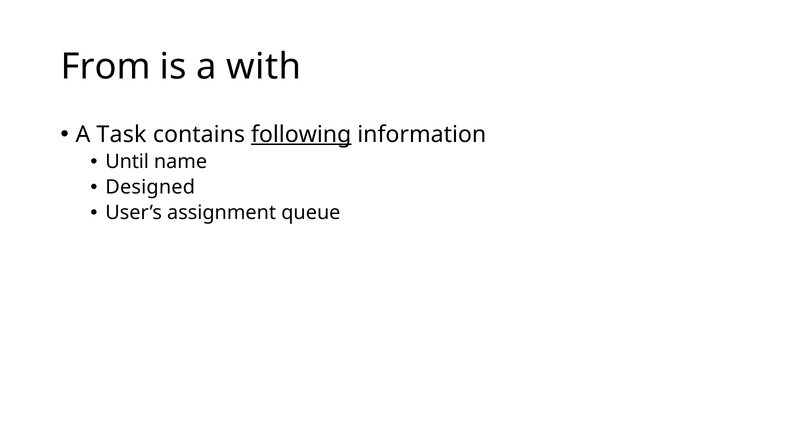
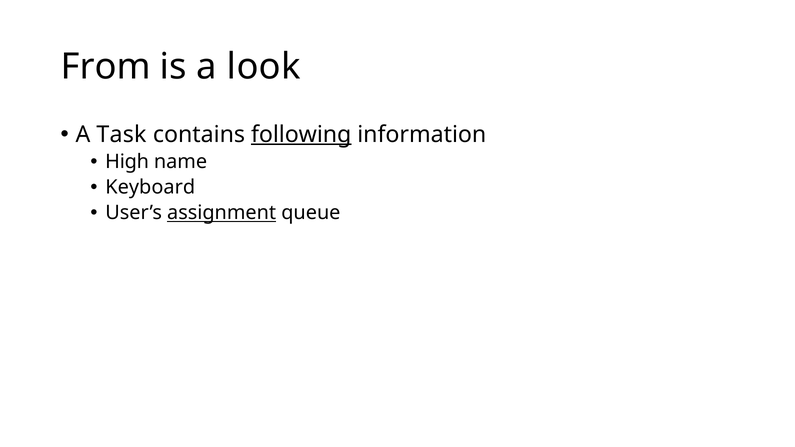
with: with -> look
Until: Until -> High
Designed: Designed -> Keyboard
assignment underline: none -> present
